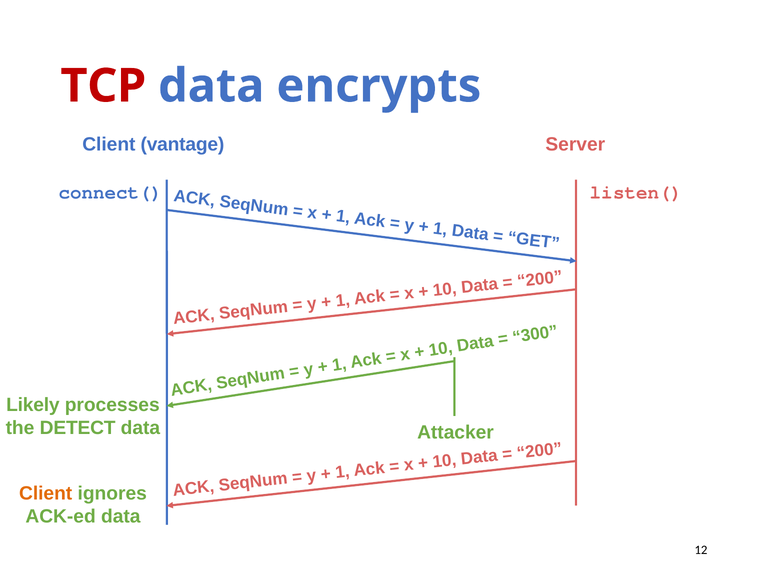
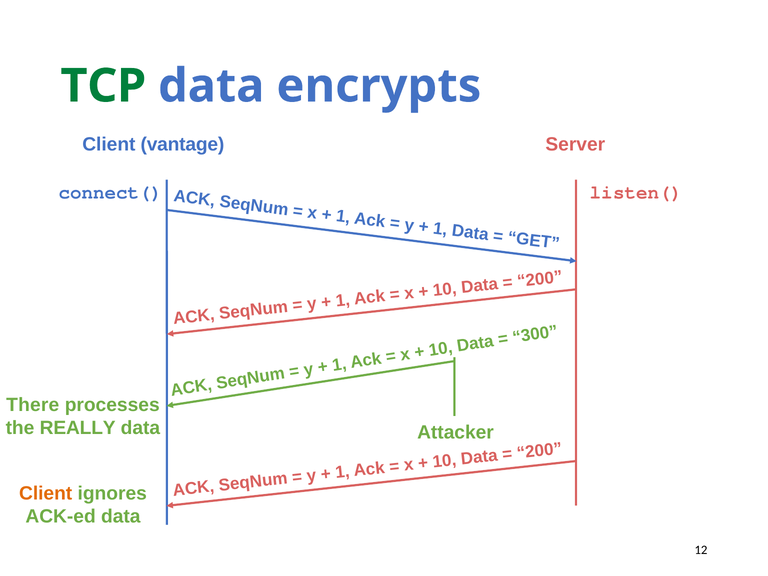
TCP colour: red -> green
Likely: Likely -> There
DETECT: DETECT -> REALLY
